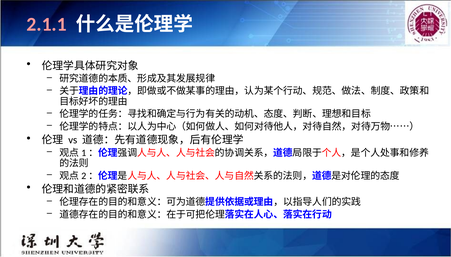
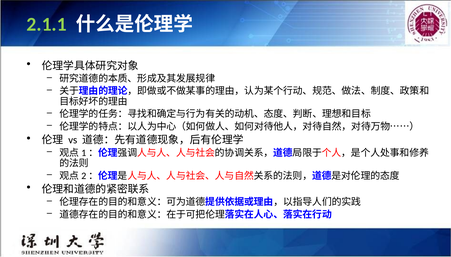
2.1.1 colour: pink -> light green
